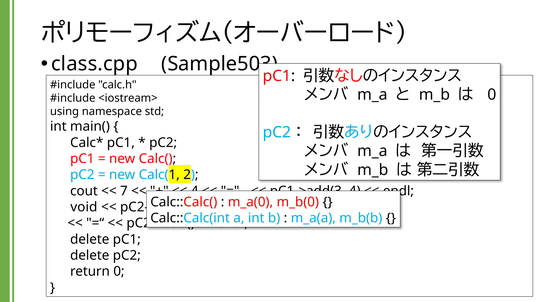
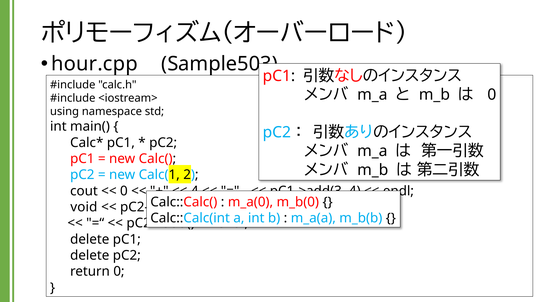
class.cpp: class.cpp -> hour.cpp
7 at (124, 191): 7 -> 0
